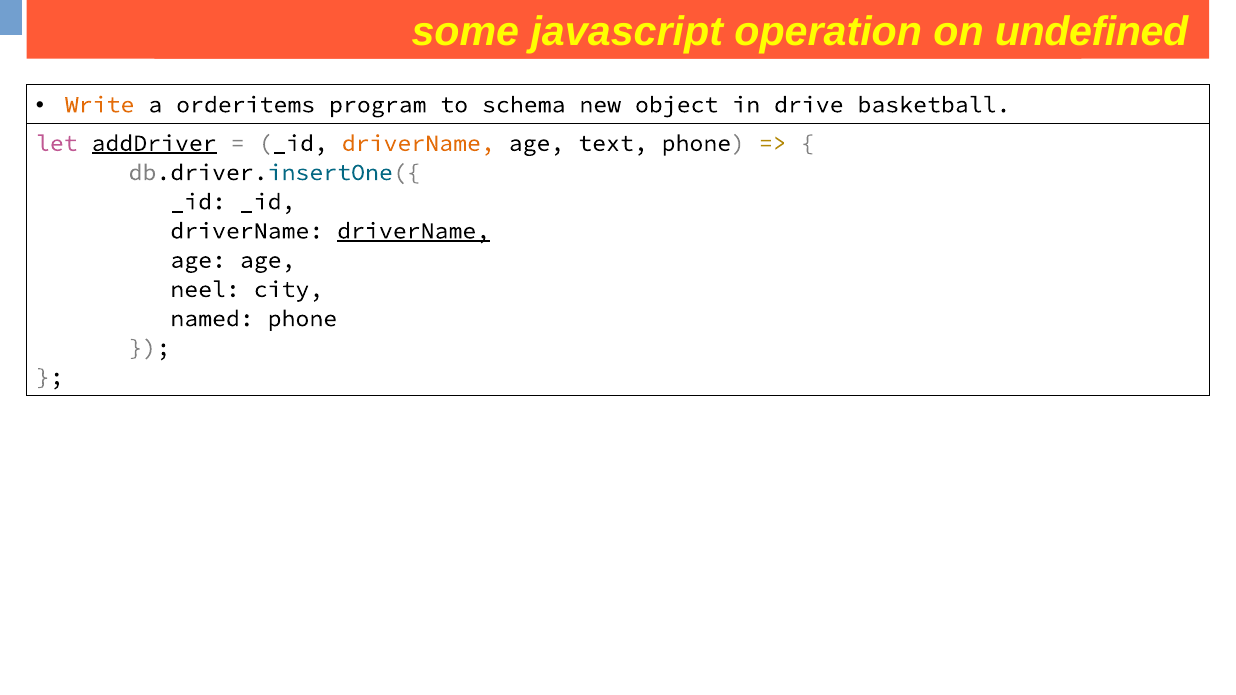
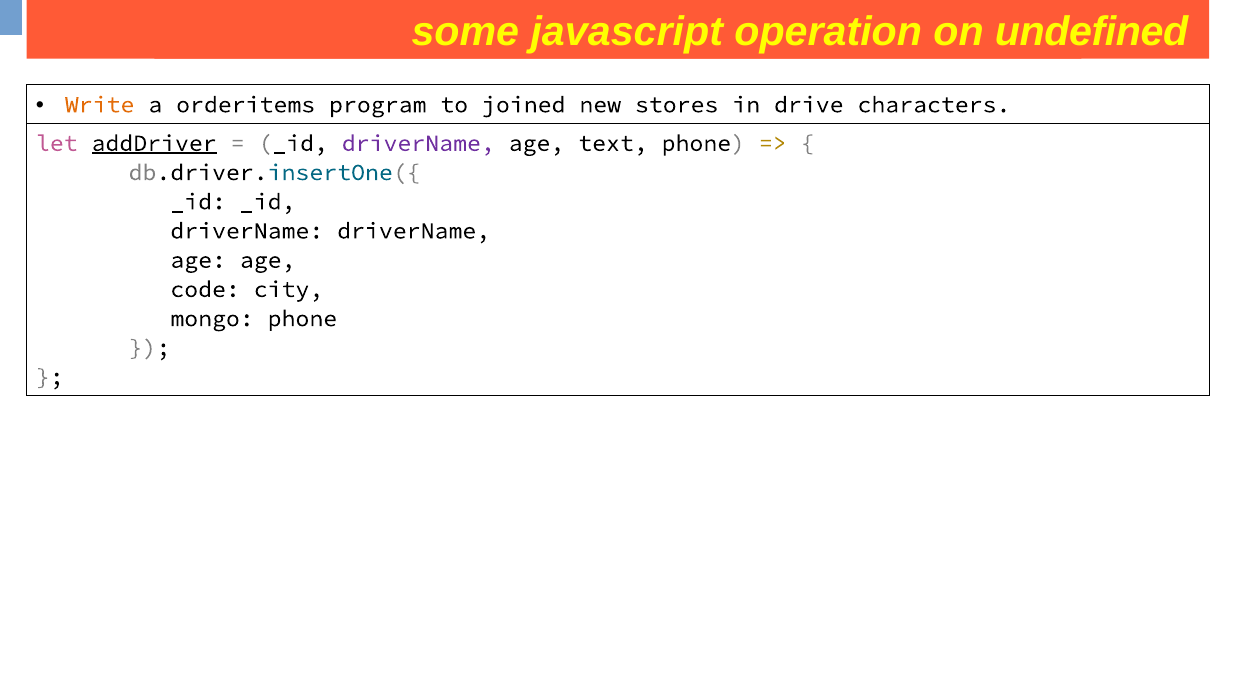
schema: schema -> joined
object: object -> stores
basketball: basketball -> characters
driverName at (418, 143) colour: orange -> purple
driverName at (414, 231) underline: present -> none
neel: neel -> code
named: named -> mongo
